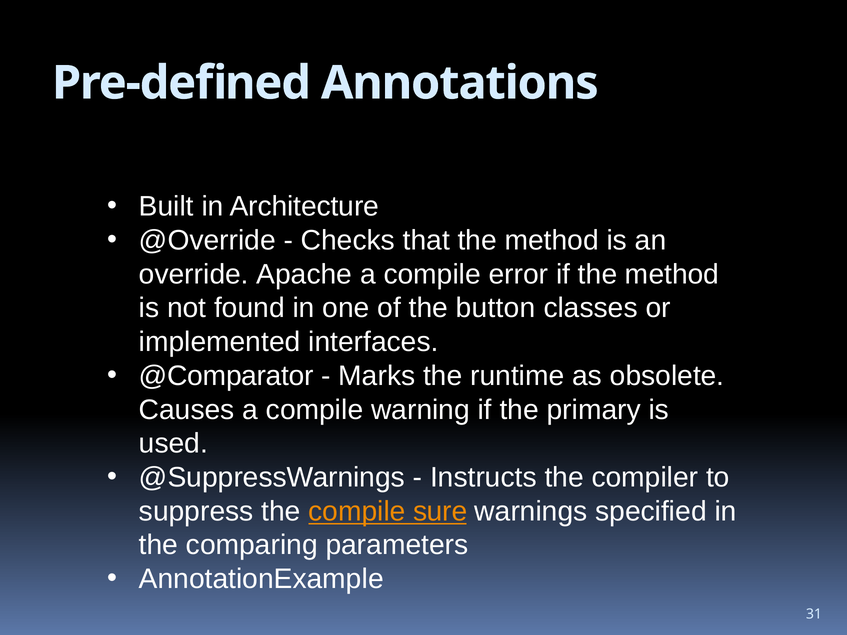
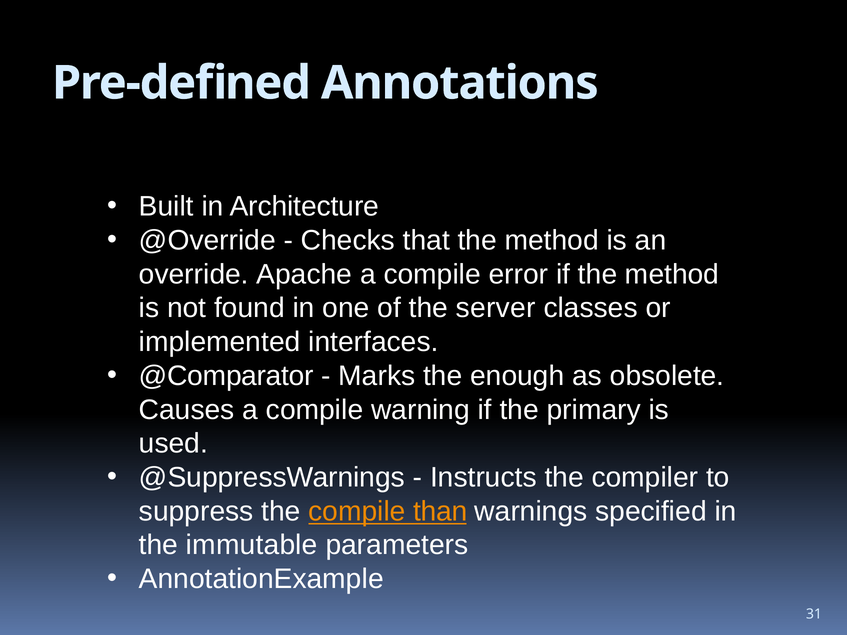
button: button -> server
runtime: runtime -> enough
sure: sure -> than
comparing: comparing -> immutable
